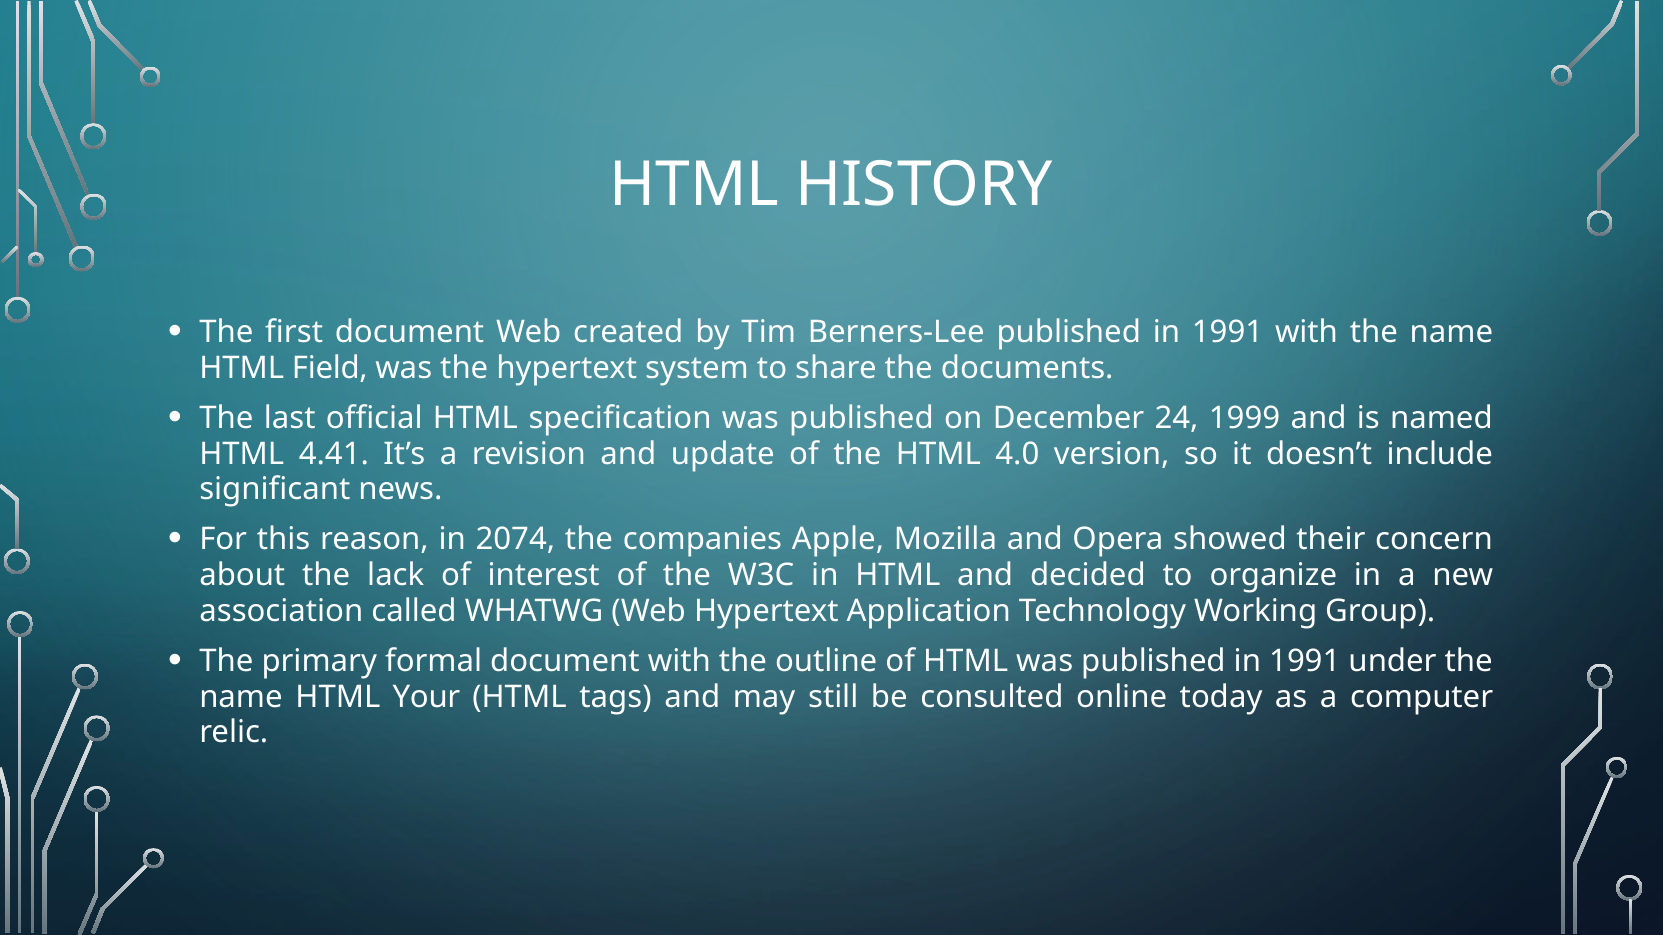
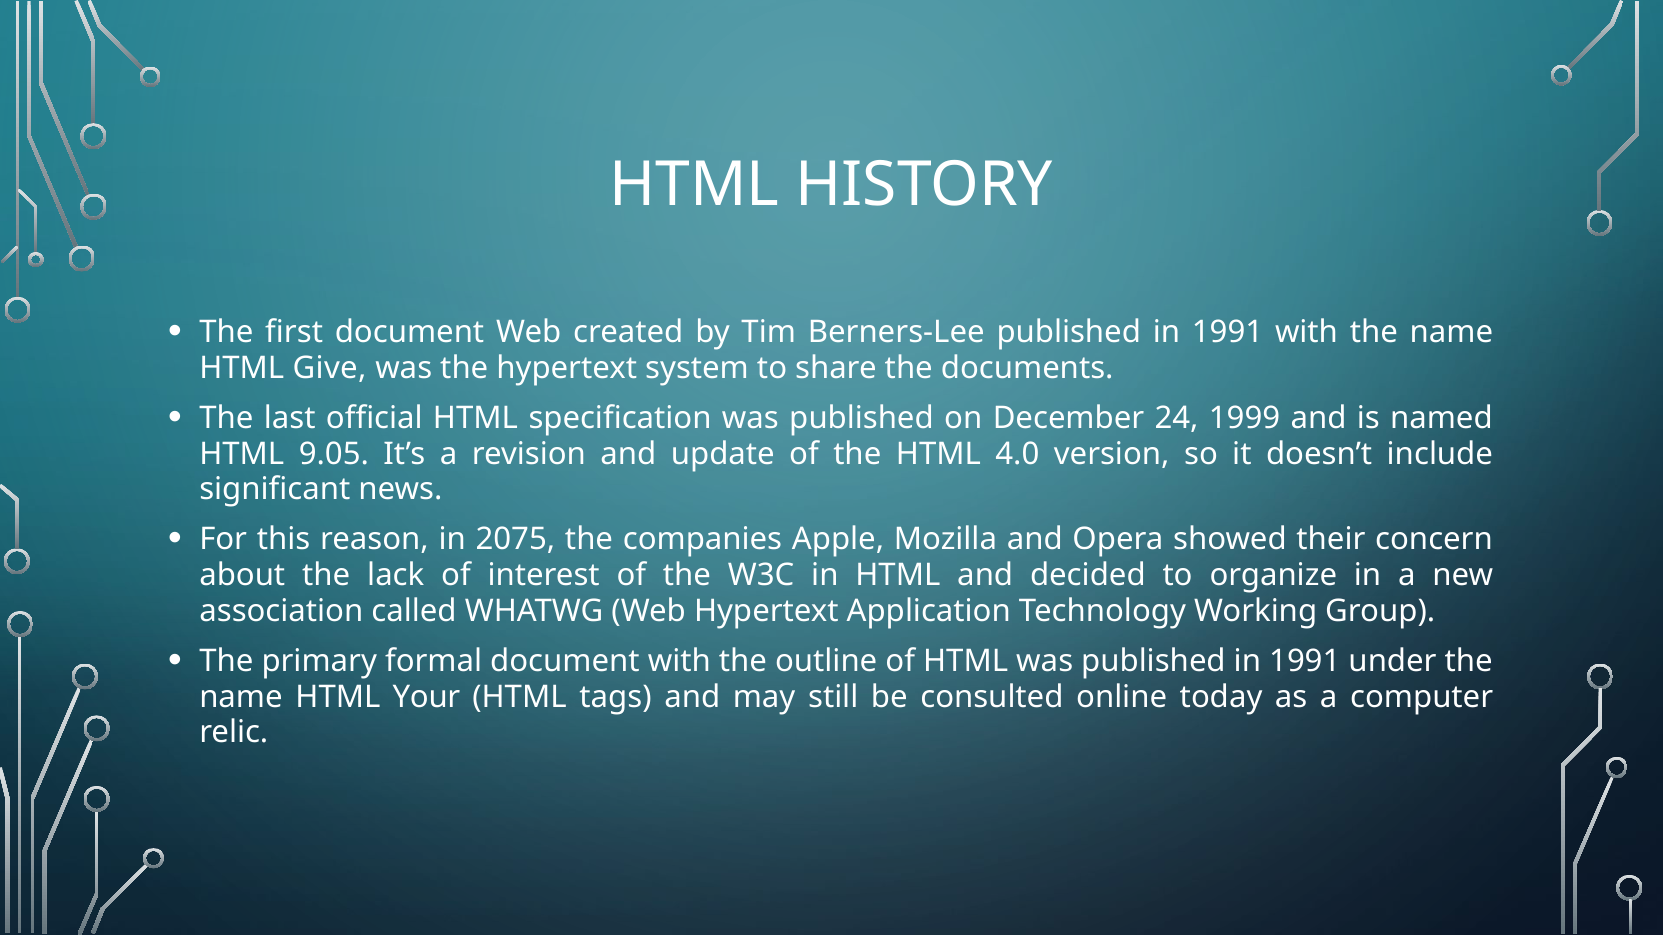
Field: Field -> Give
4.41: 4.41 -> 9.05
2074: 2074 -> 2075
